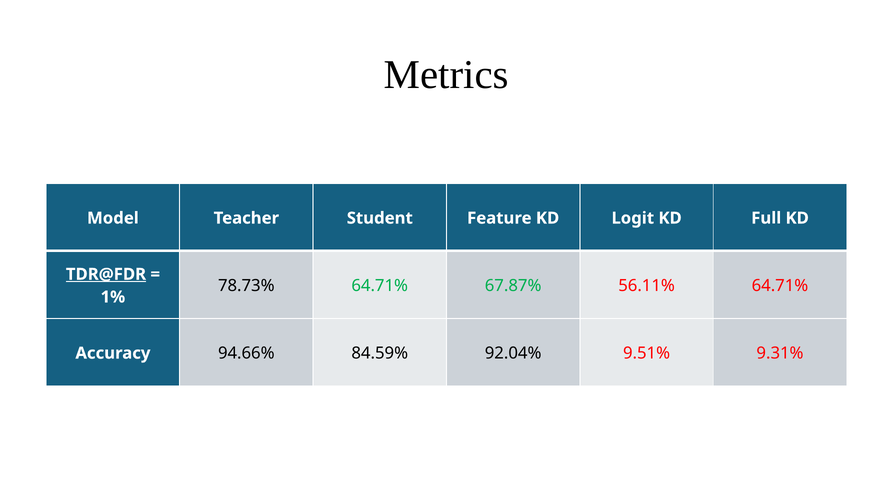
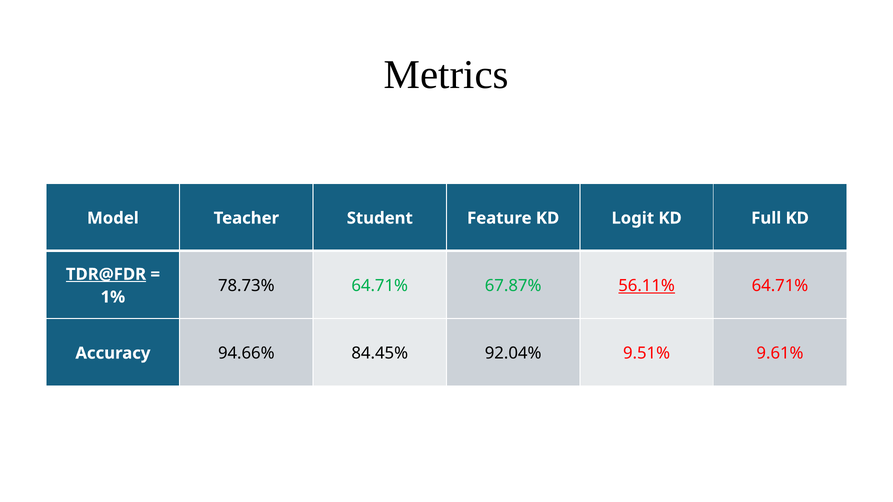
56.11% underline: none -> present
84.59%: 84.59% -> 84.45%
9.31%: 9.31% -> 9.61%
